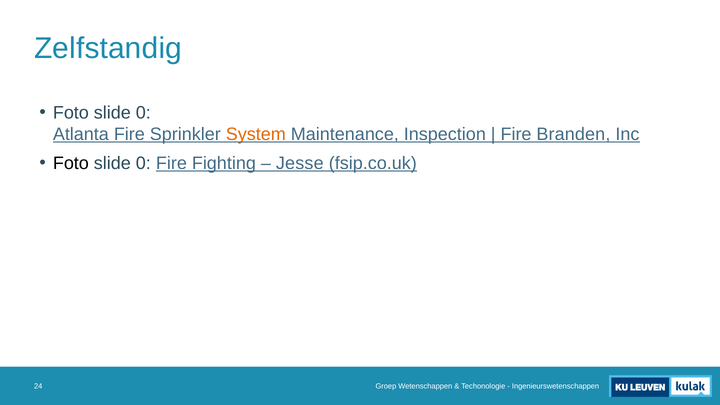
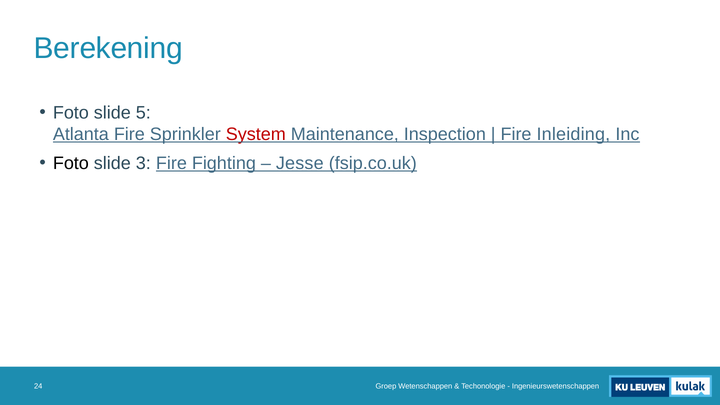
Zelfstandig: Zelfstandig -> Berekening
0 at (143, 113): 0 -> 5
System colour: orange -> red
Branden: Branden -> Inleiding
0 at (143, 163): 0 -> 3
